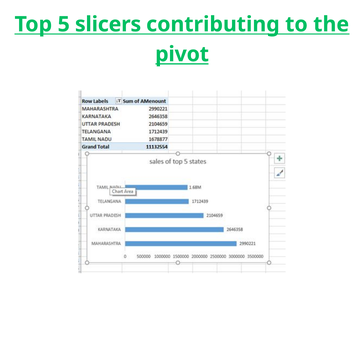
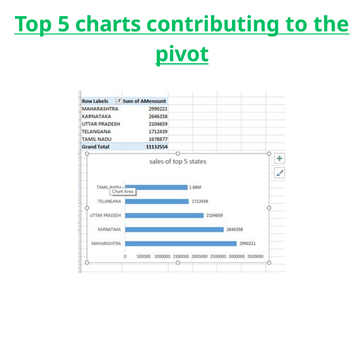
slicers: slicers -> charts
